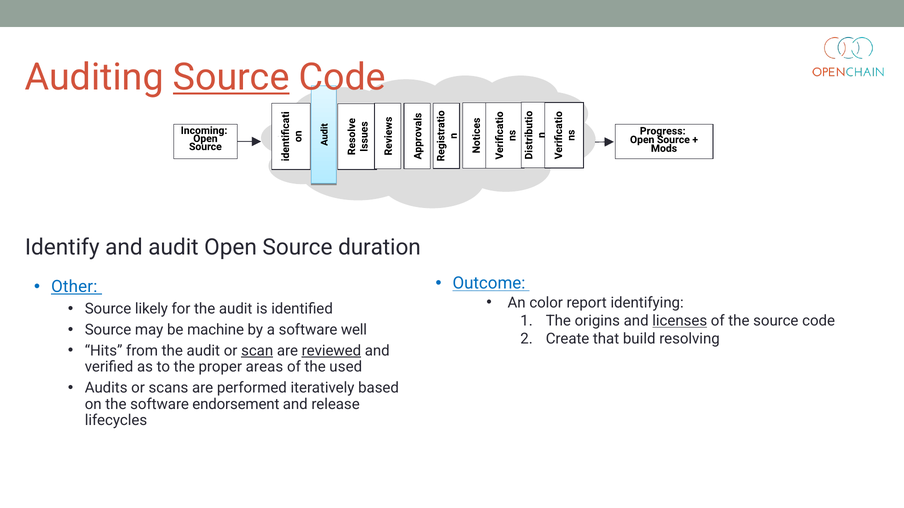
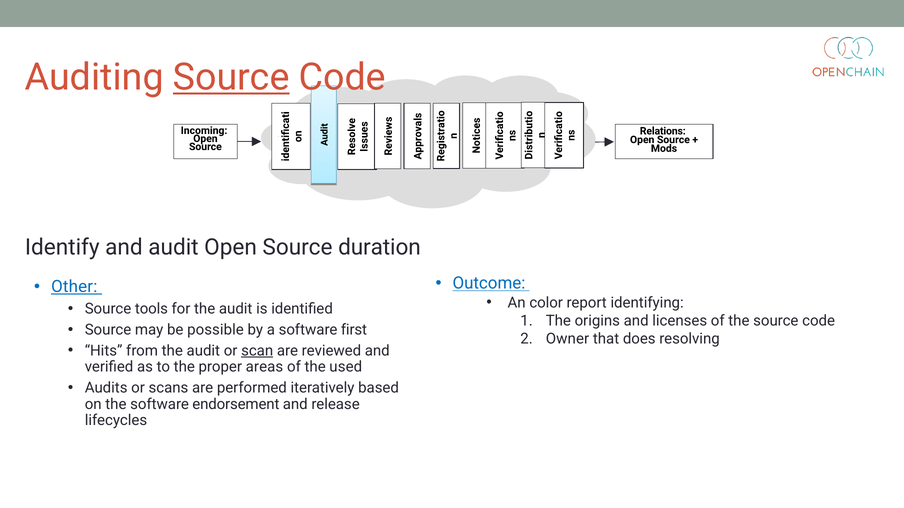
Progress: Progress -> Relations
likely: likely -> tools
licenses underline: present -> none
machine: machine -> possible
well: well -> first
Create: Create -> Owner
build: build -> does
reviewed underline: present -> none
